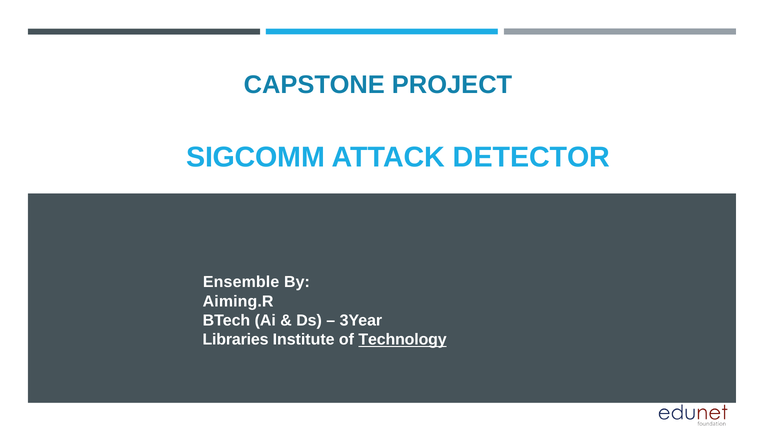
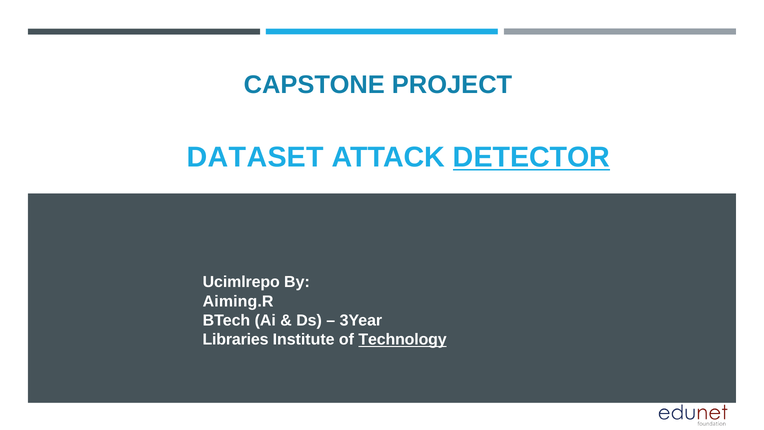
SIGCOMM: SIGCOMM -> DATASET
DETECTOR underline: none -> present
Ensemble: Ensemble -> Ucimlrepo
